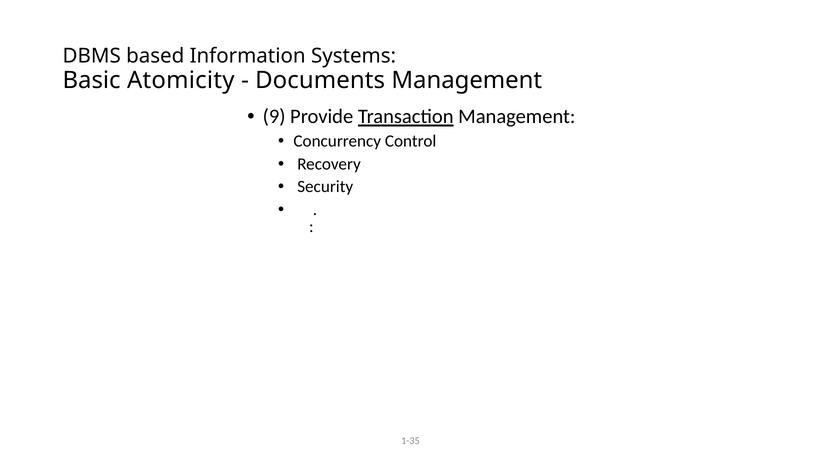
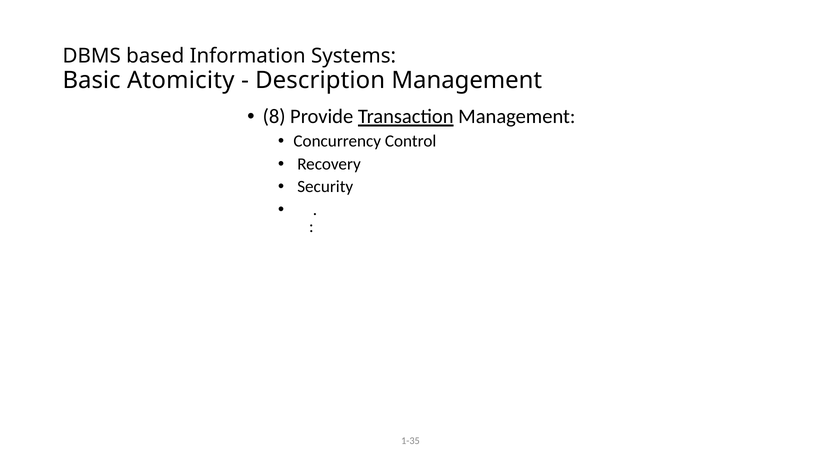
Documents: Documents -> Description
9: 9 -> 8
